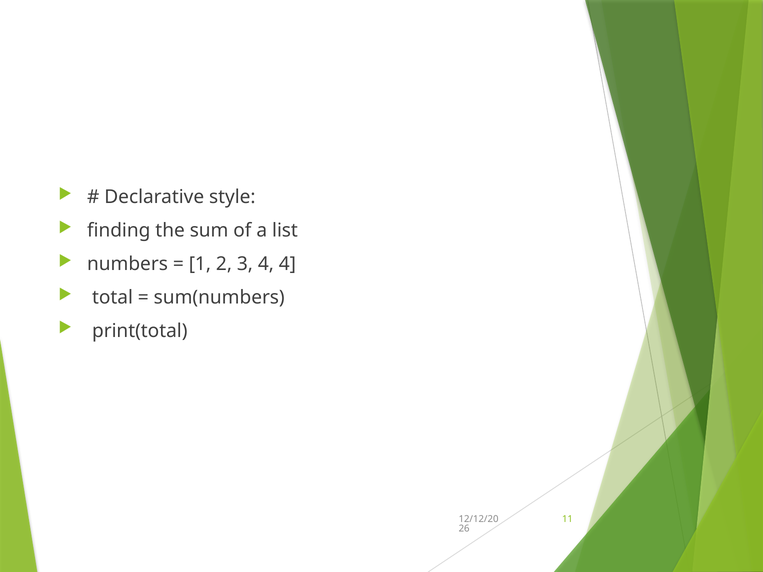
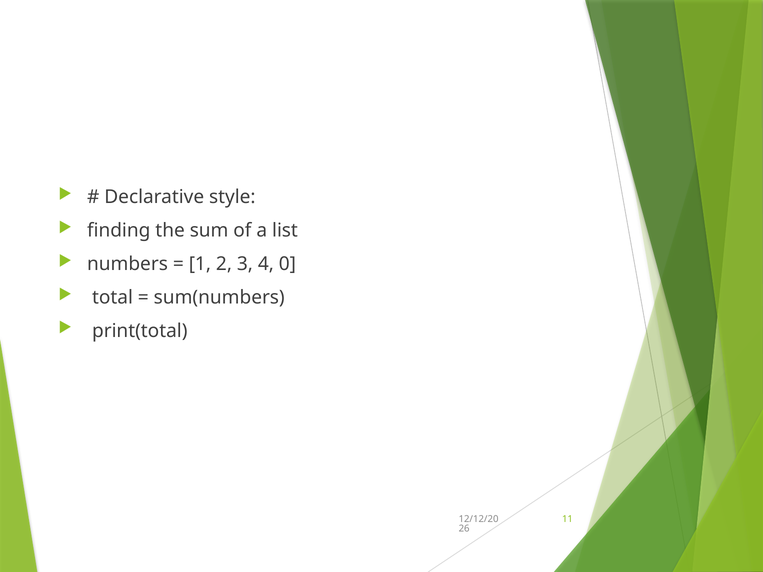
4 4: 4 -> 0
